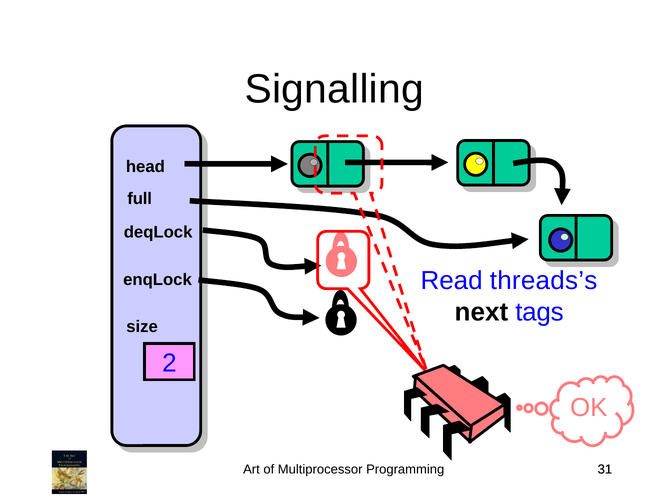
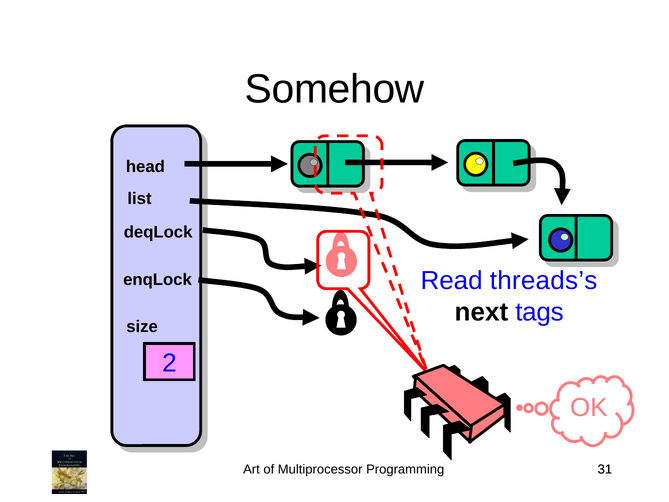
Signalling: Signalling -> Somehow
full: full -> list
